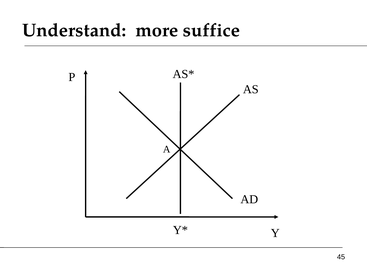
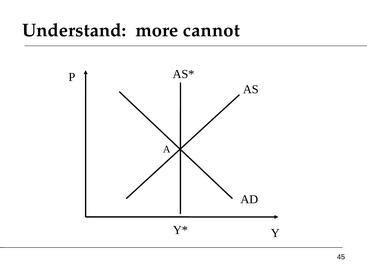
suffice: suffice -> cannot
